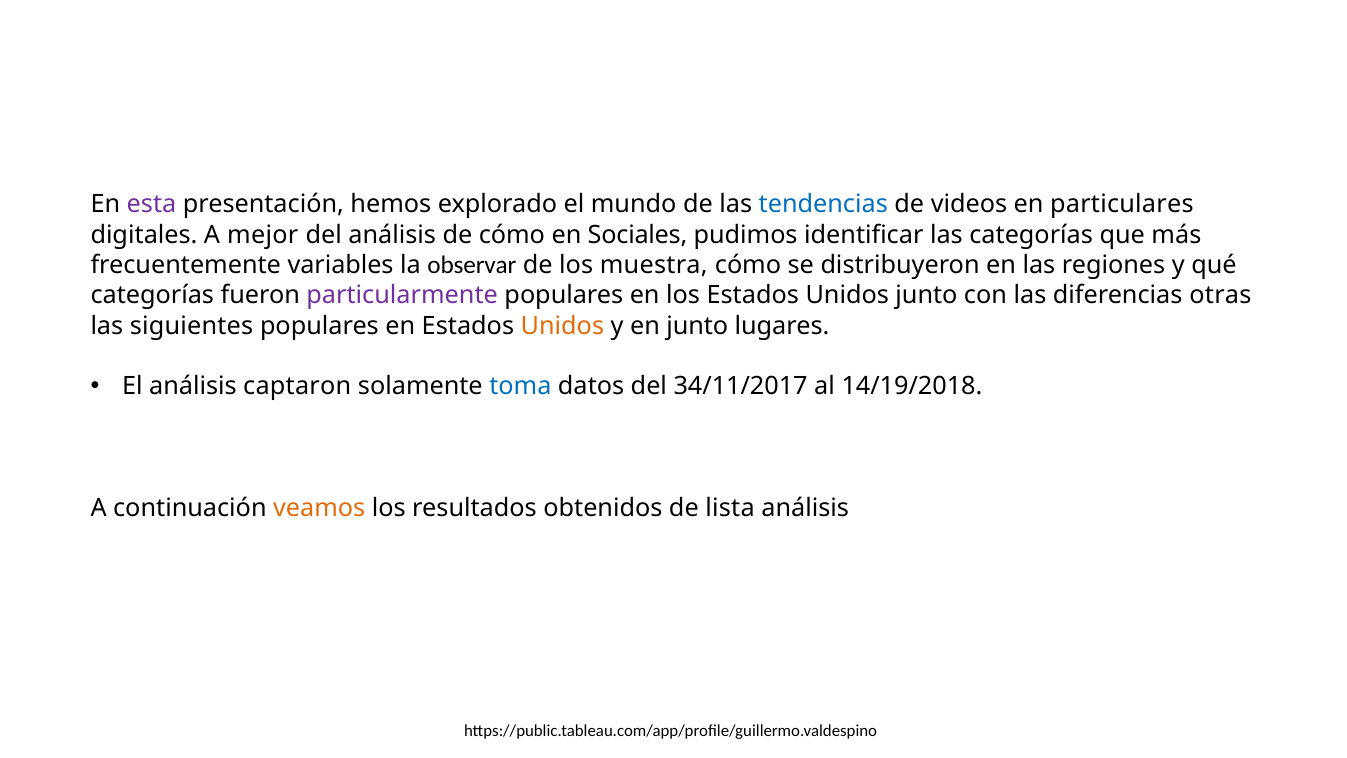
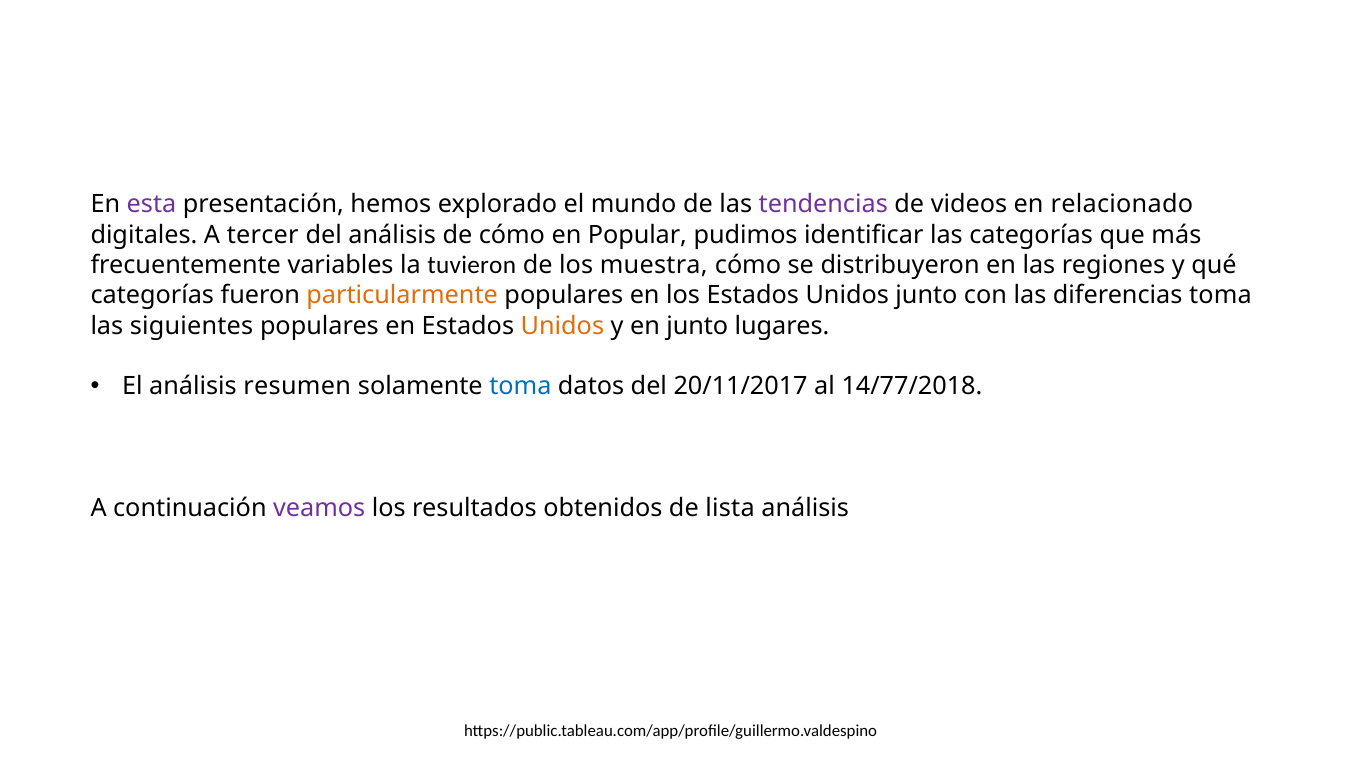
tendencias colour: blue -> purple
particulares: particulares -> relacionado
mejor: mejor -> tercer
Sociales: Sociales -> Popular
observar: observar -> tuvieron
particularmente colour: purple -> orange
diferencias otras: otras -> toma
captaron: captaron -> resumen
34/11/2017: 34/11/2017 -> 20/11/2017
14/19/2018: 14/19/2018 -> 14/77/2018
veamos colour: orange -> purple
